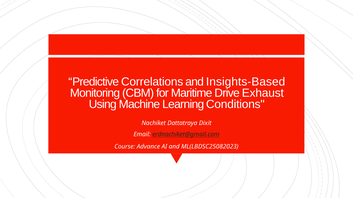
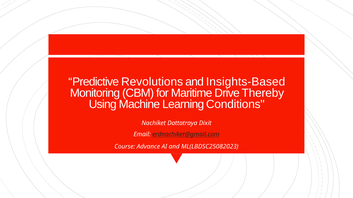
Correlations: Correlations -> Revolutions
Exhaust: Exhaust -> Thereby
